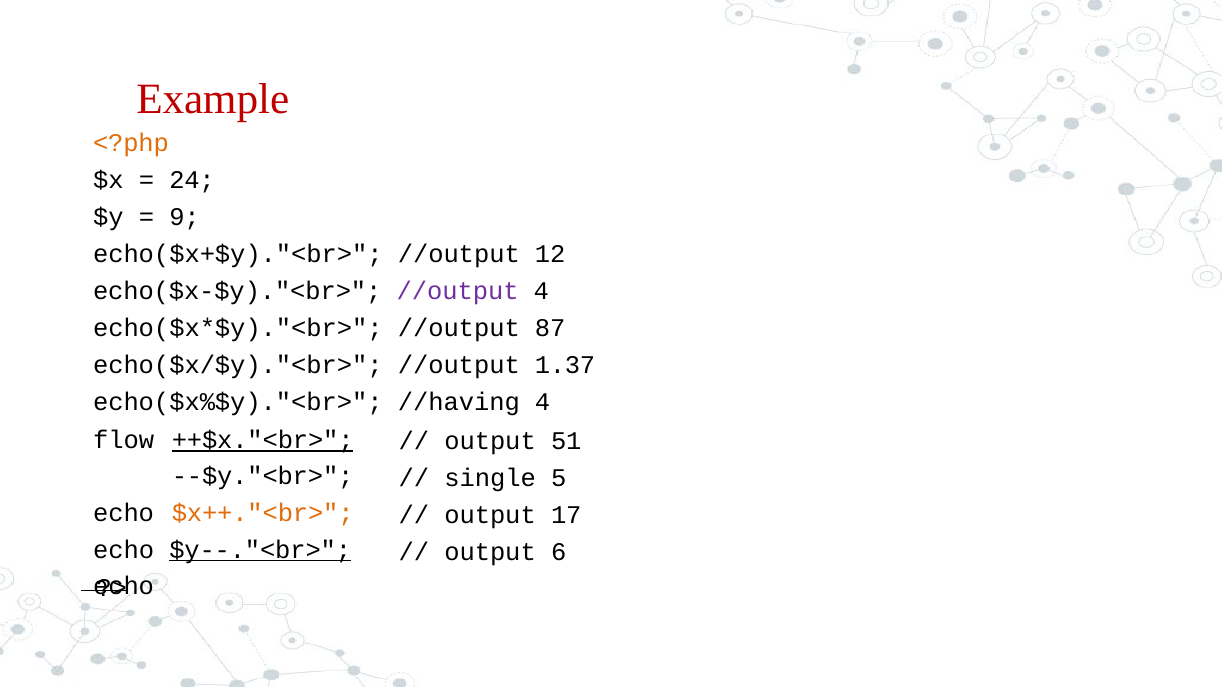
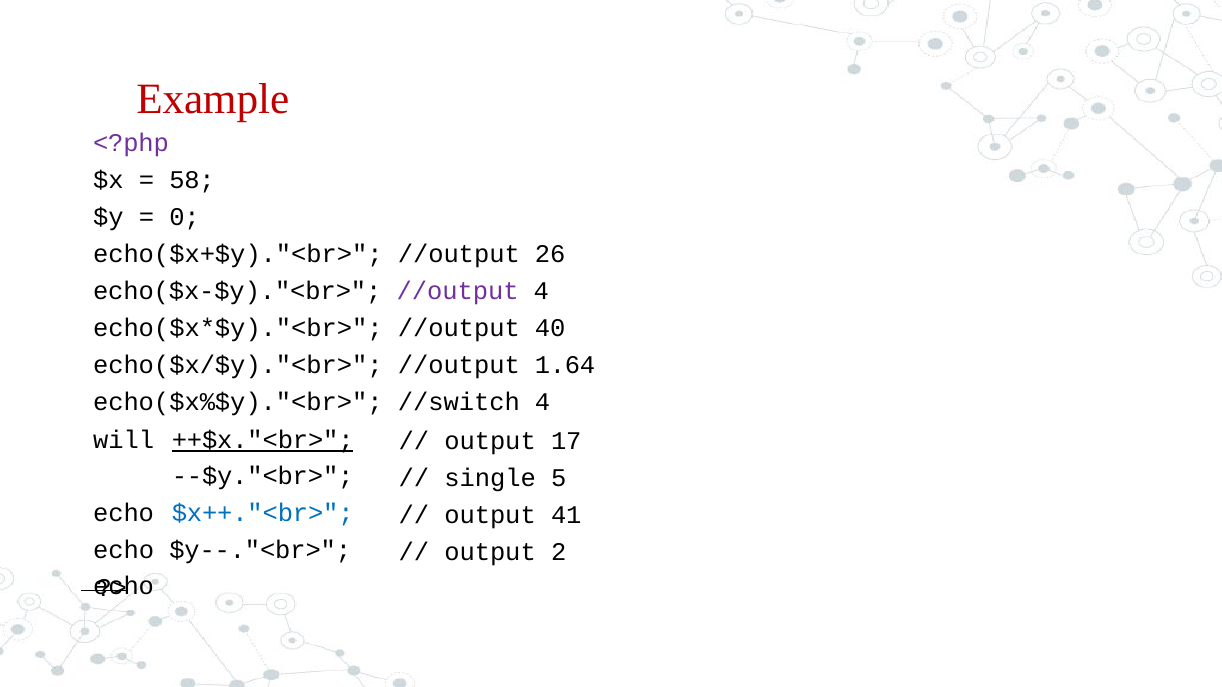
<?php colour: orange -> purple
24: 24 -> 58
9: 9 -> 0
12: 12 -> 26
87: 87 -> 40
1.37: 1.37 -> 1.64
//having: //having -> //switch
flow: flow -> will
51: 51 -> 17
$x++."<br> colour: orange -> blue
17: 17 -> 41
$y--."<br> underline: present -> none
6: 6 -> 2
